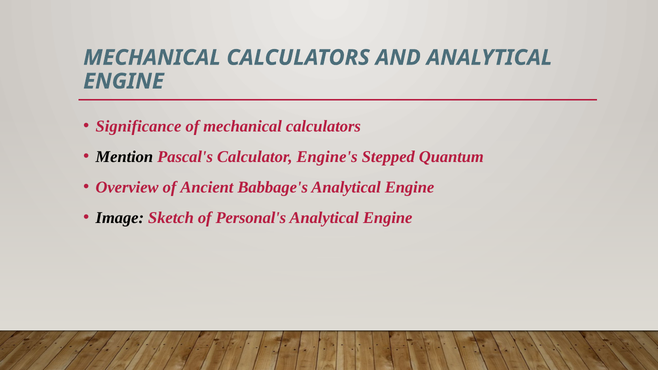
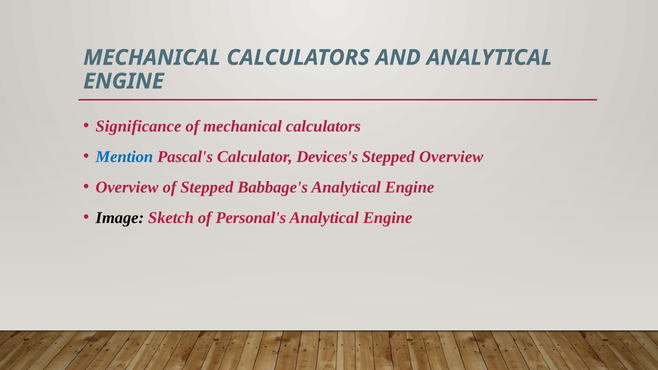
Mention colour: black -> blue
Engine's: Engine's -> Devices's
Stepped Quantum: Quantum -> Overview
of Ancient: Ancient -> Stepped
